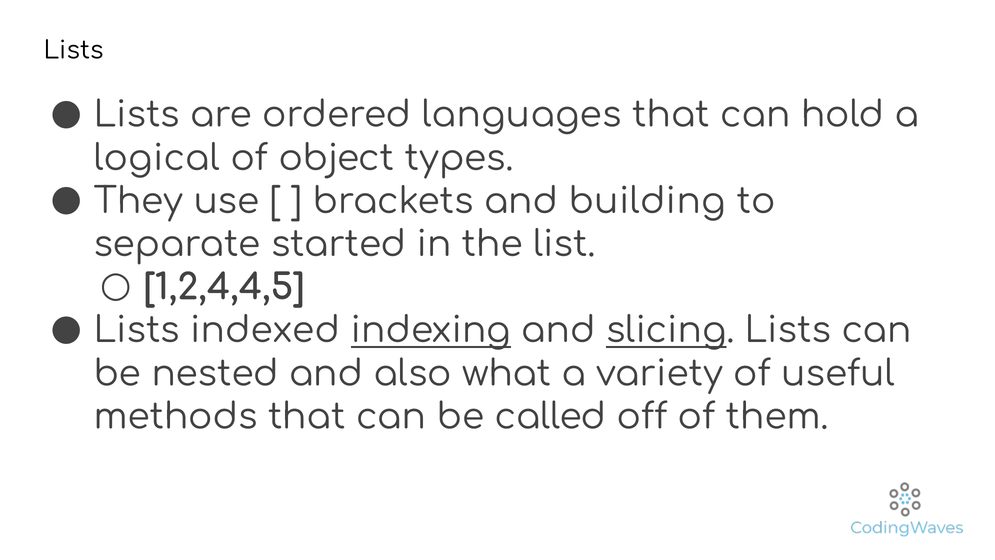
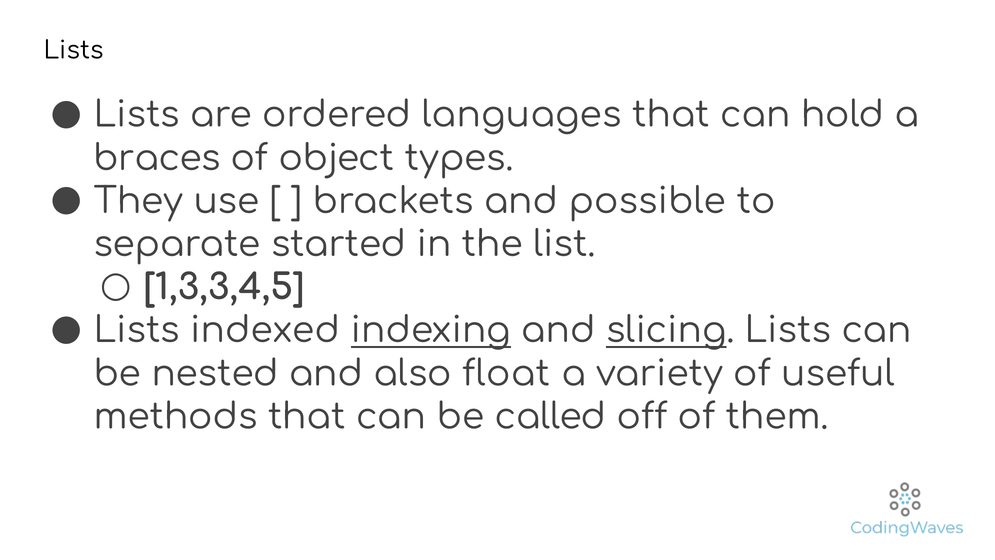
logical: logical -> braces
building: building -> possible
1,2,4,4,5: 1,2,4,4,5 -> 1,3,3,4,5
what: what -> float
